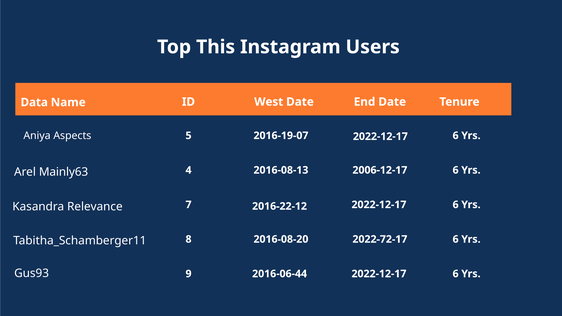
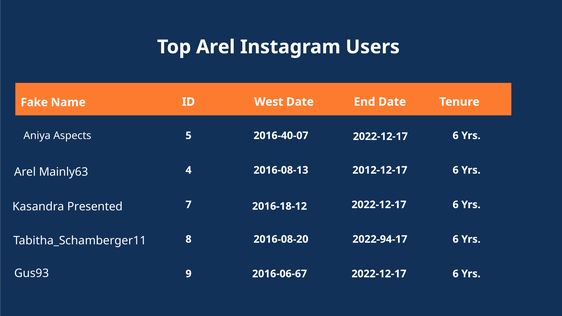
Top This: This -> Arel
Data: Data -> Fake
2016-19-07: 2016-19-07 -> 2016-40-07
2006-12-17: 2006-12-17 -> 2012-12-17
Relevance: Relevance -> Presented
2016-22-12: 2016-22-12 -> 2016-18-12
2022-72-17: 2022-72-17 -> 2022-94-17
2016-06-44: 2016-06-44 -> 2016-06-67
